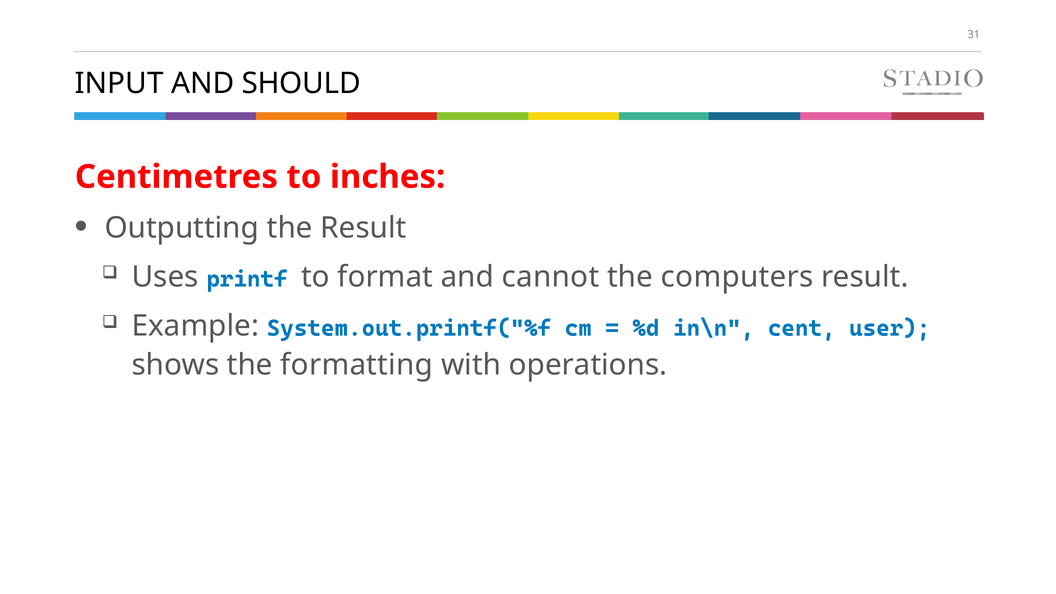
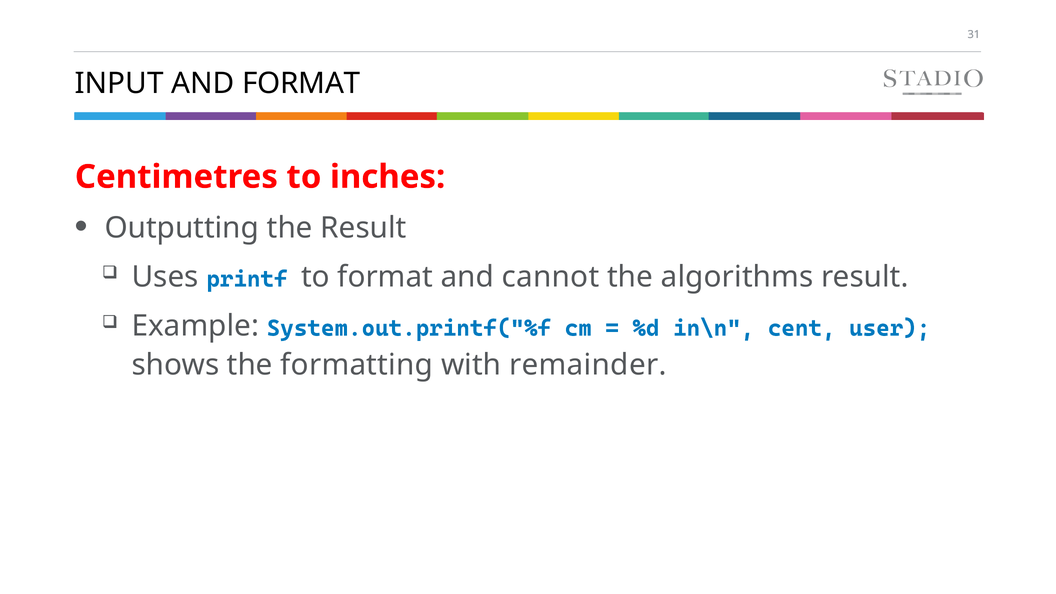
AND SHOULD: SHOULD -> FORMAT
computers: computers -> algorithms
operations: operations -> remainder
